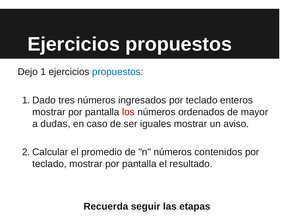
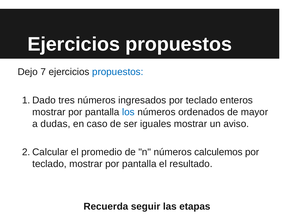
1: 1 -> 7
los colour: red -> blue
contenidos: contenidos -> calculemos
